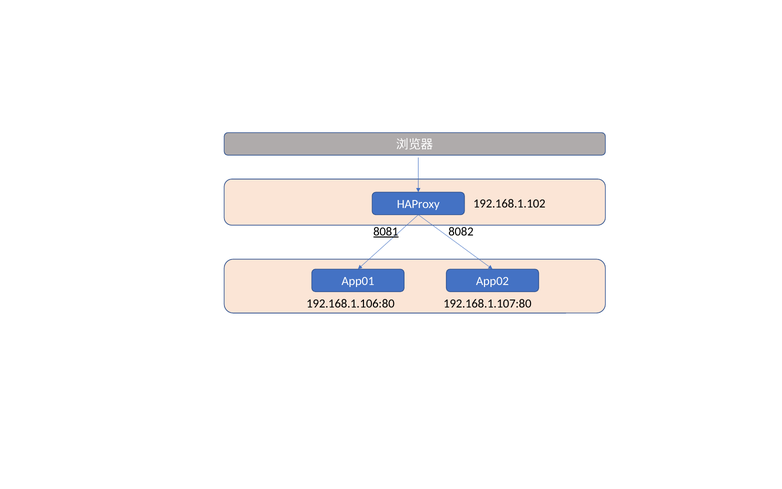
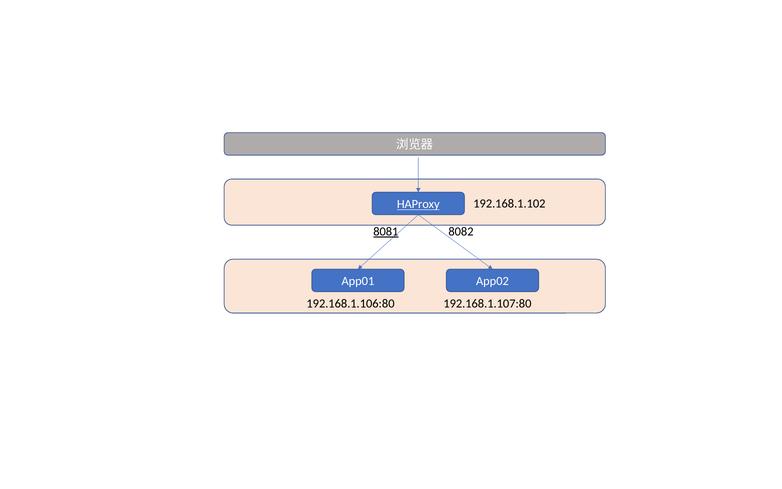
HAProxy underline: none -> present
